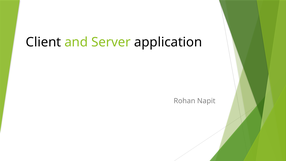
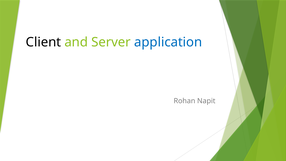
application colour: black -> blue
